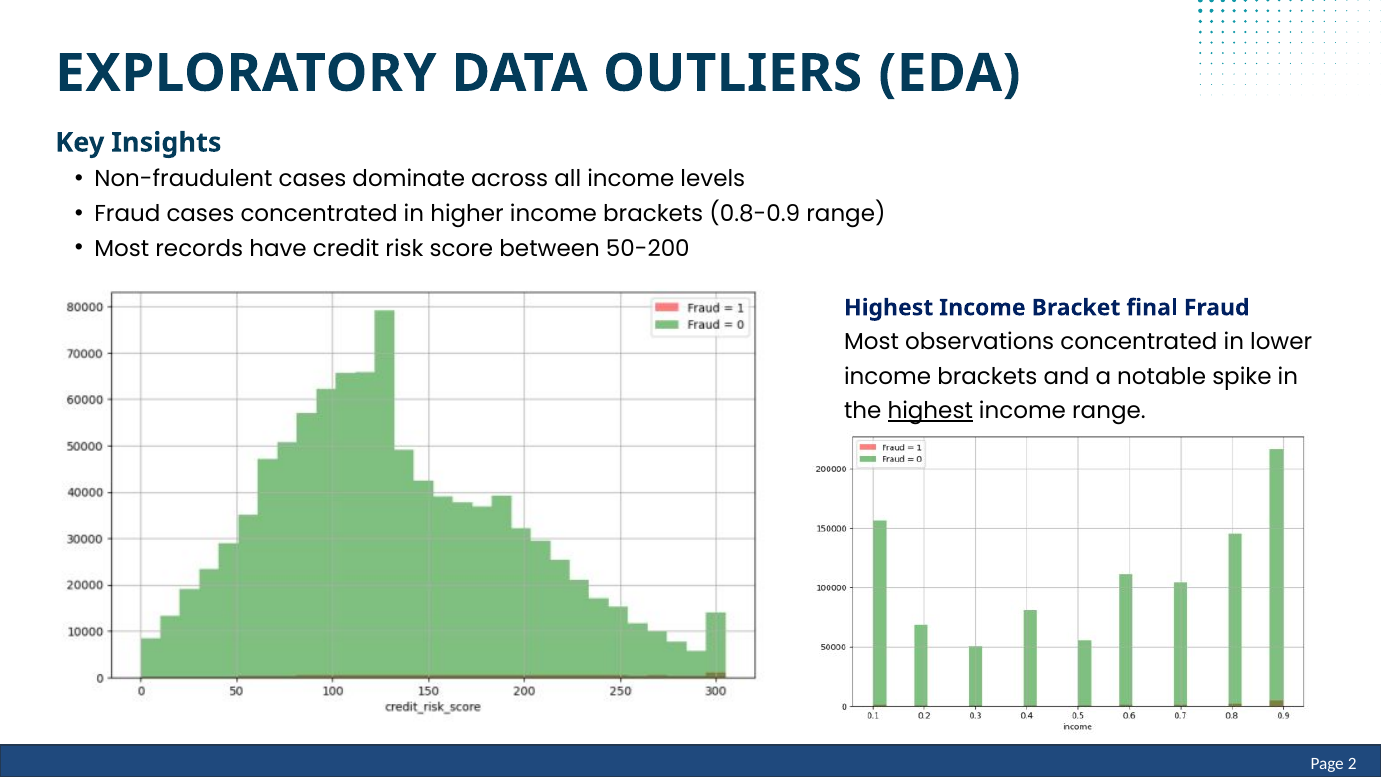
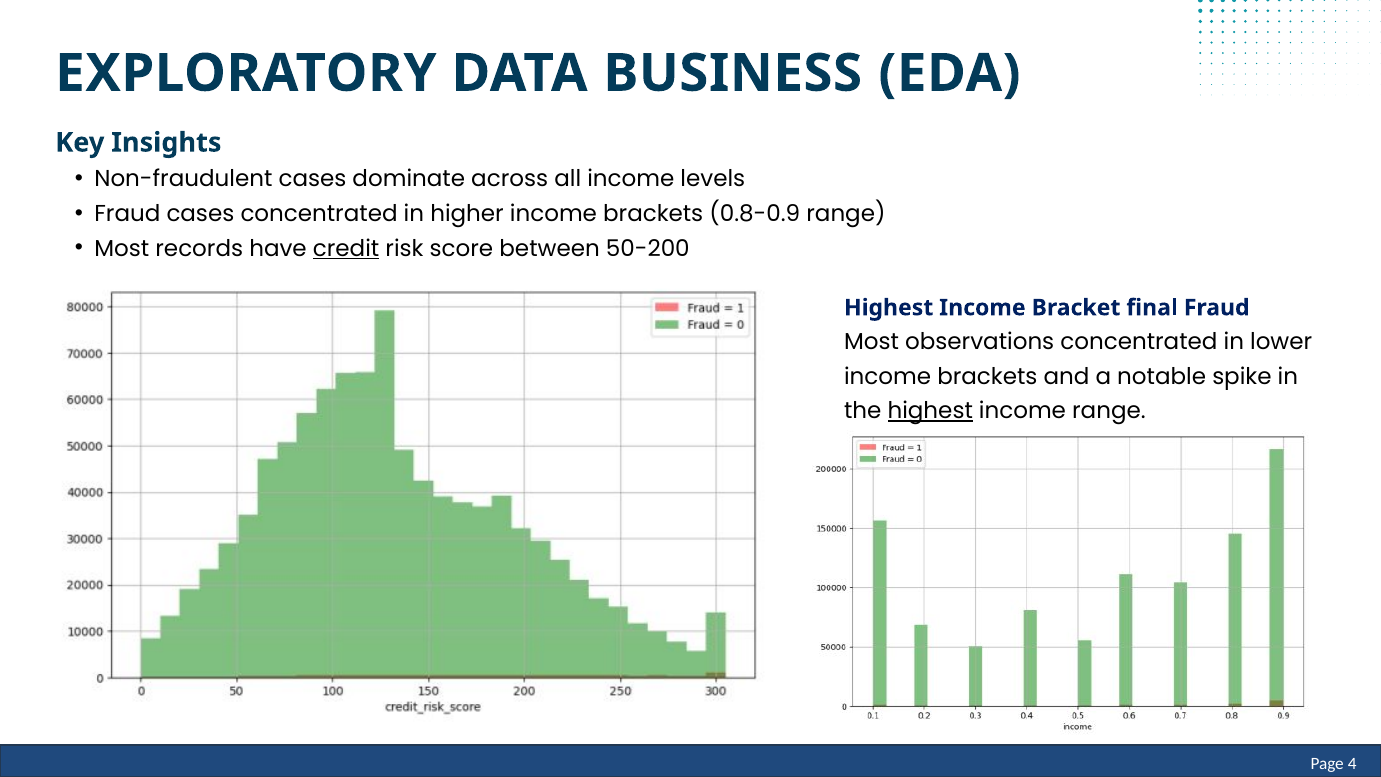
OUTLIERS: OUTLIERS -> BUSINESS
credit underline: none -> present
2: 2 -> 4
